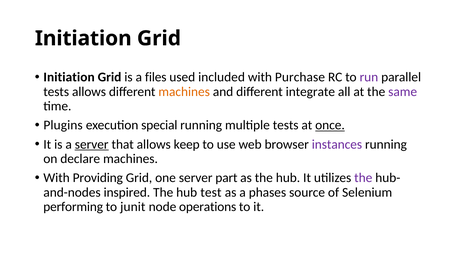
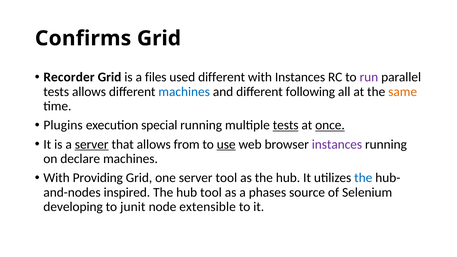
Initiation at (83, 38): Initiation -> Confirms
Initiation at (69, 77): Initiation -> Recorder
used included: included -> different
with Purchase: Purchase -> Instances
machines at (184, 92) colour: orange -> blue
integrate: integrate -> following
same colour: purple -> orange
tests at (286, 125) underline: none -> present
keep: keep -> from
use underline: none -> present
server part: part -> tool
the at (363, 178) colour: purple -> blue
hub test: test -> tool
performing: performing -> developing
operations: operations -> extensible
